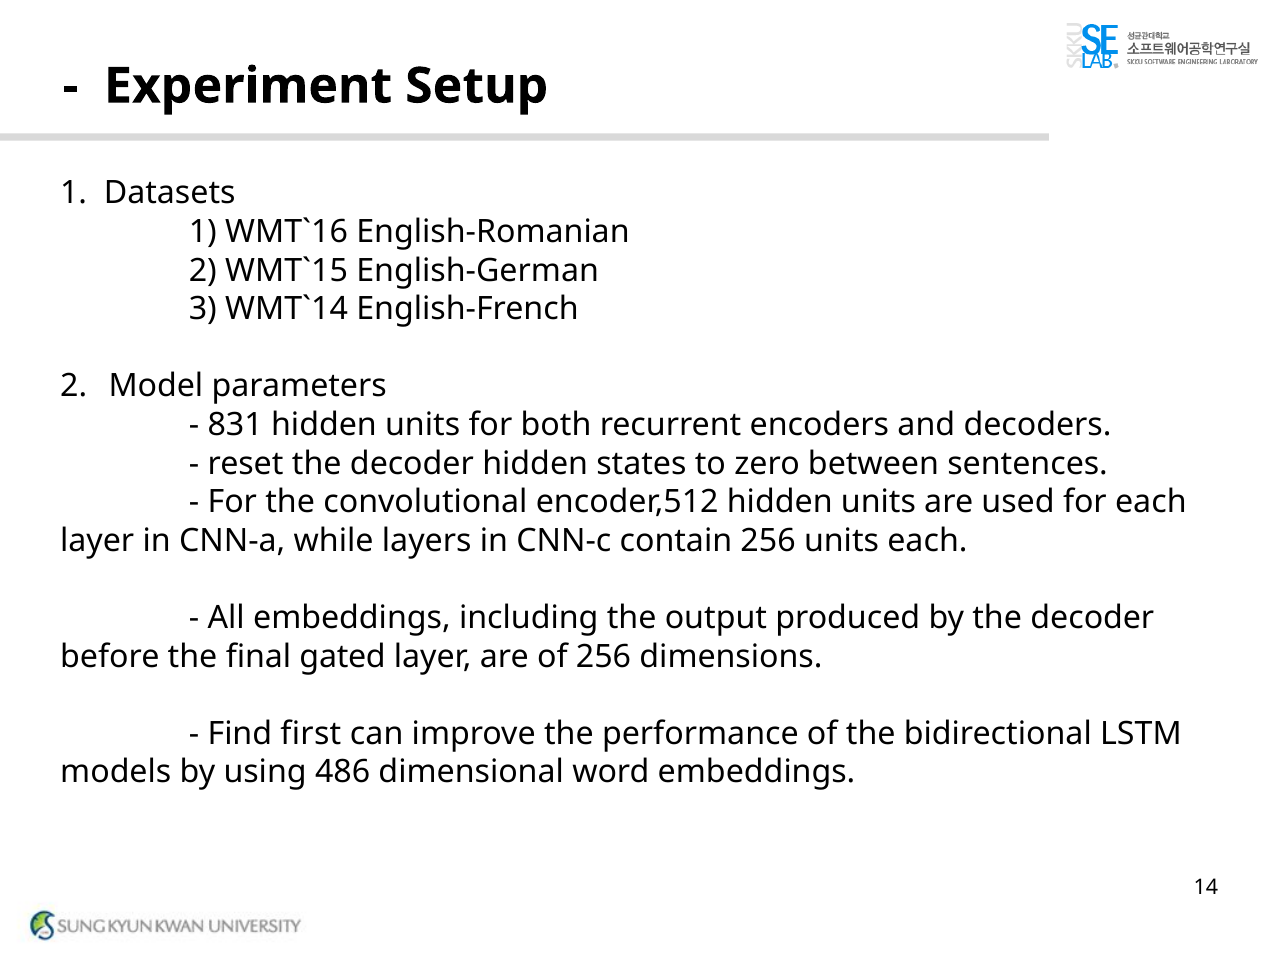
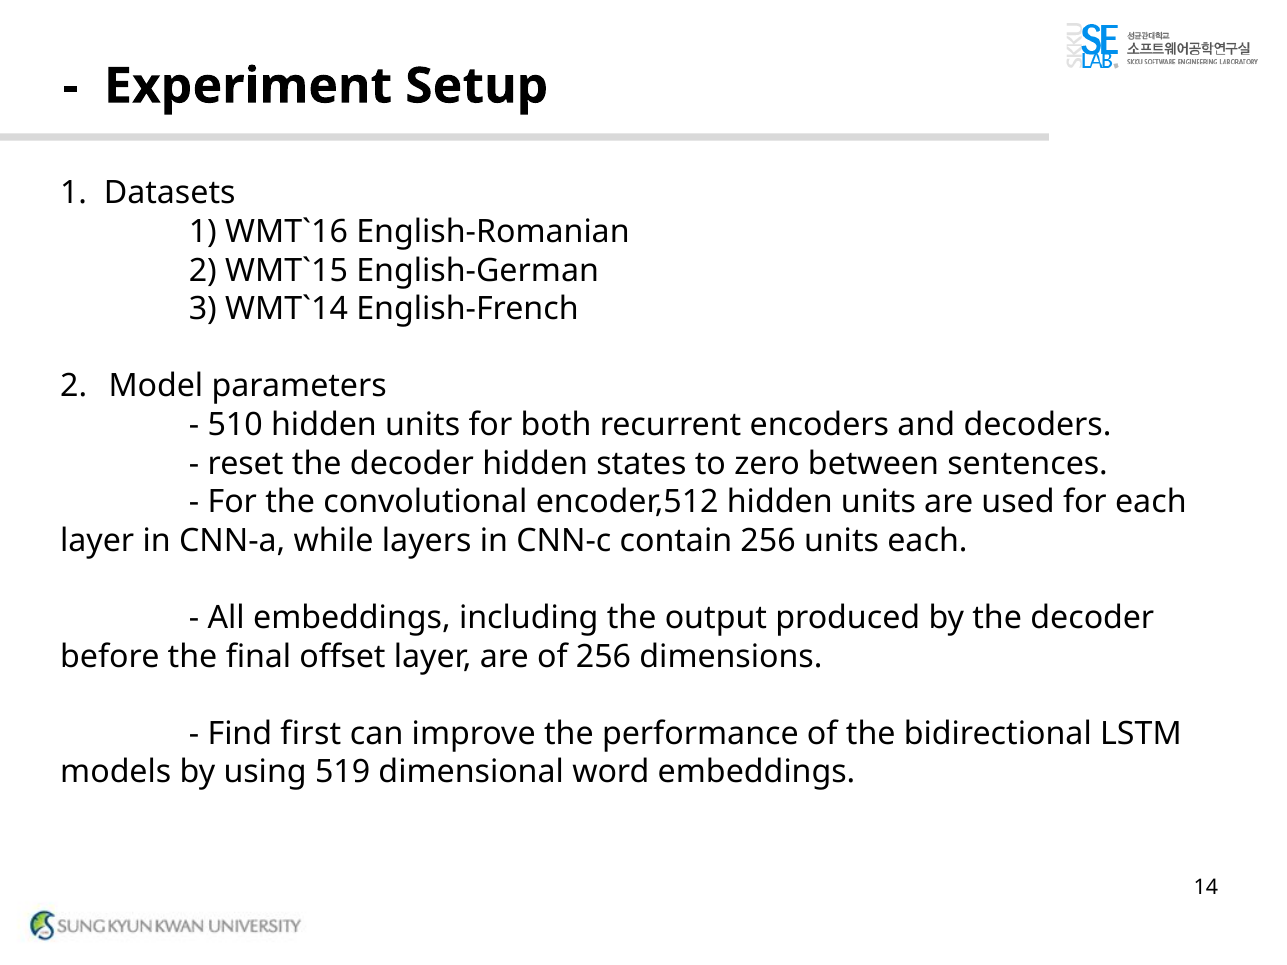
831: 831 -> 510
gated: gated -> offset
486: 486 -> 519
